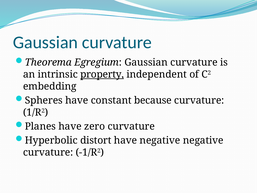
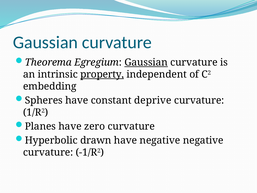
Gaussian at (146, 62) underline: none -> present
because: because -> deprive
distort: distort -> drawn
